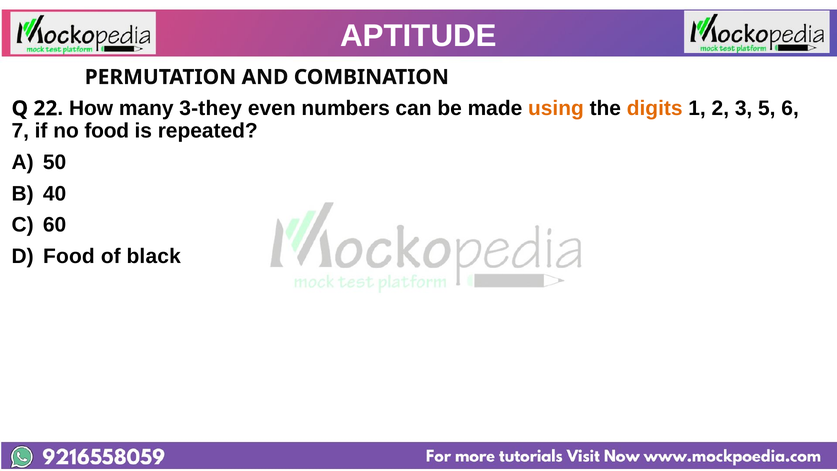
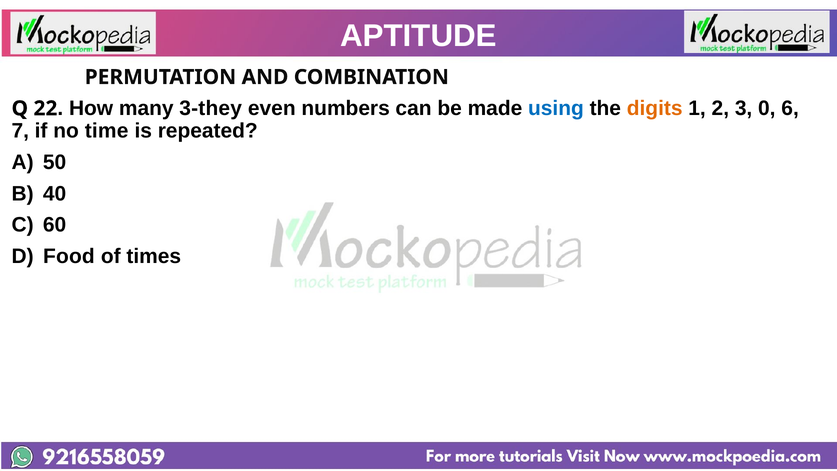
using colour: orange -> blue
5: 5 -> 0
no food: food -> time
black: black -> times
